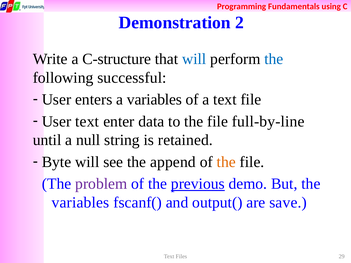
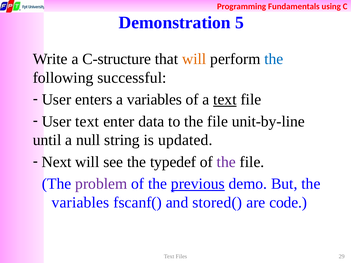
2: 2 -> 5
will at (194, 59) colour: blue -> orange
text at (225, 100) underline: none -> present
full-by-line: full-by-line -> unit-by-line
retained: retained -> updated
Byte: Byte -> Next
append: append -> typedef
the at (226, 162) colour: orange -> purple
output(: output( -> stored(
save: save -> code
